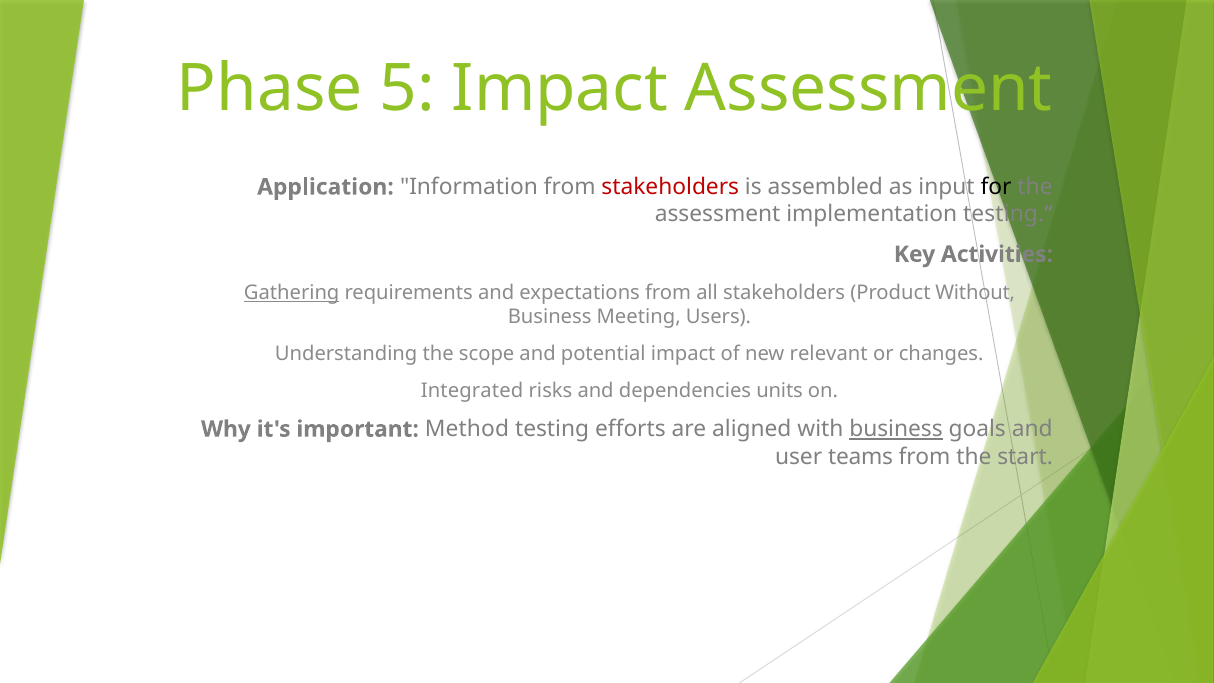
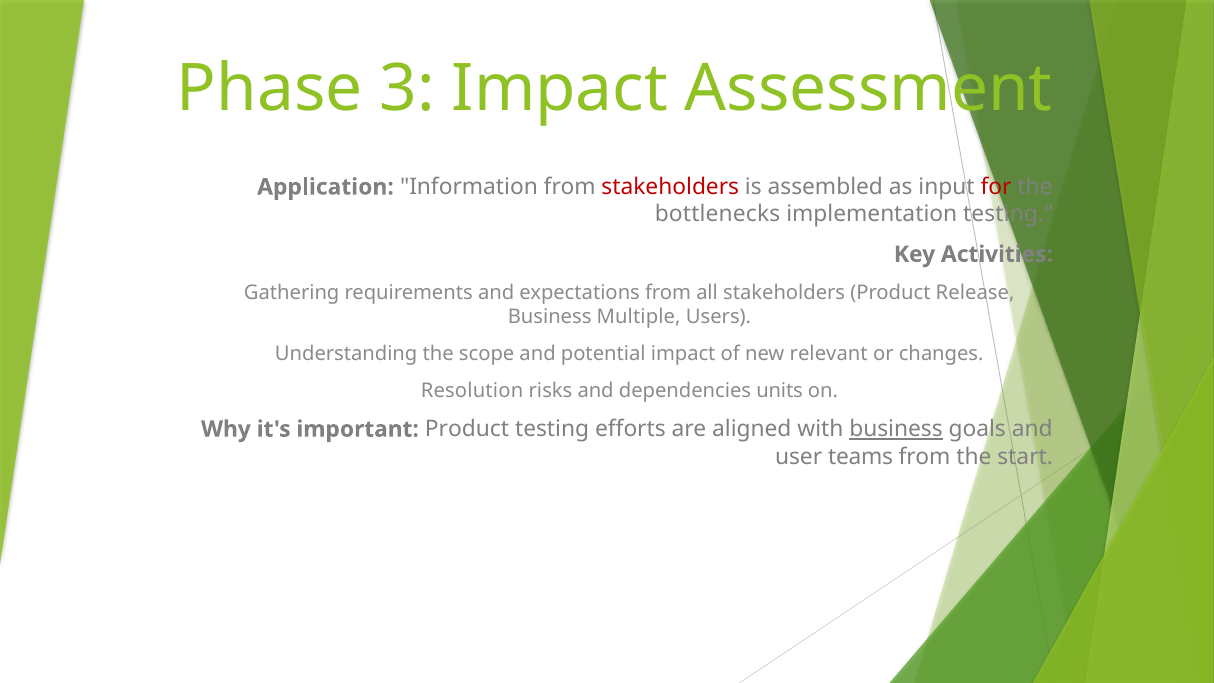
5: 5 -> 3
for colour: black -> red
assessment at (718, 214): assessment -> bottlenecks
Gathering underline: present -> none
Without: Without -> Release
Meeting: Meeting -> Multiple
Integrated: Integrated -> Resolution
important Method: Method -> Product
